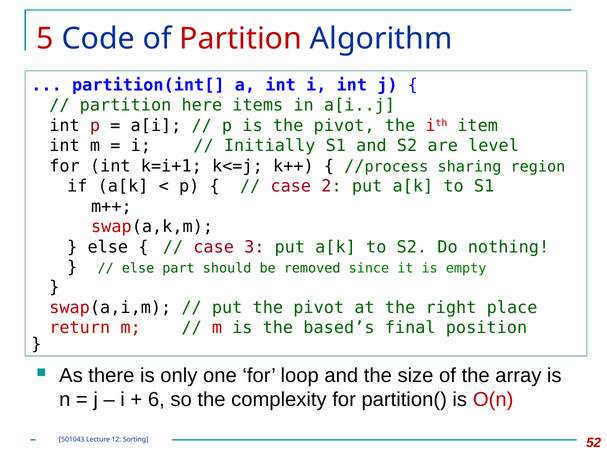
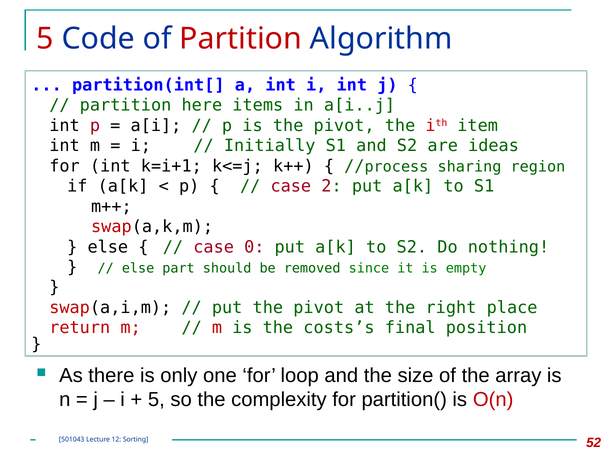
level: level -> ideas
3: 3 -> 0
based’s: based’s -> costs’s
6 at (156, 400): 6 -> 5
